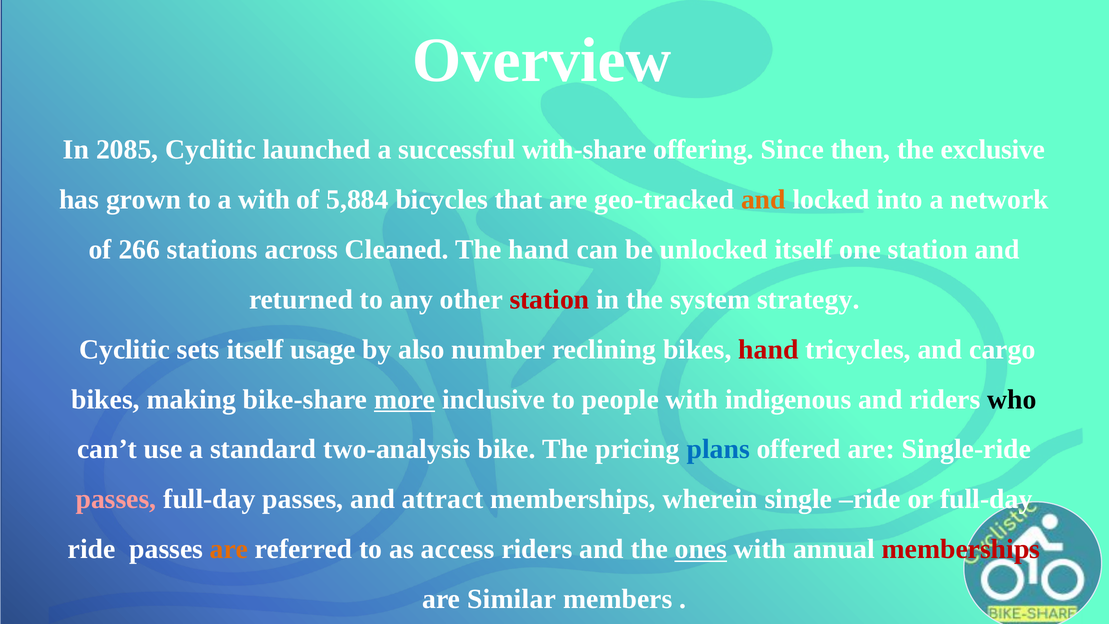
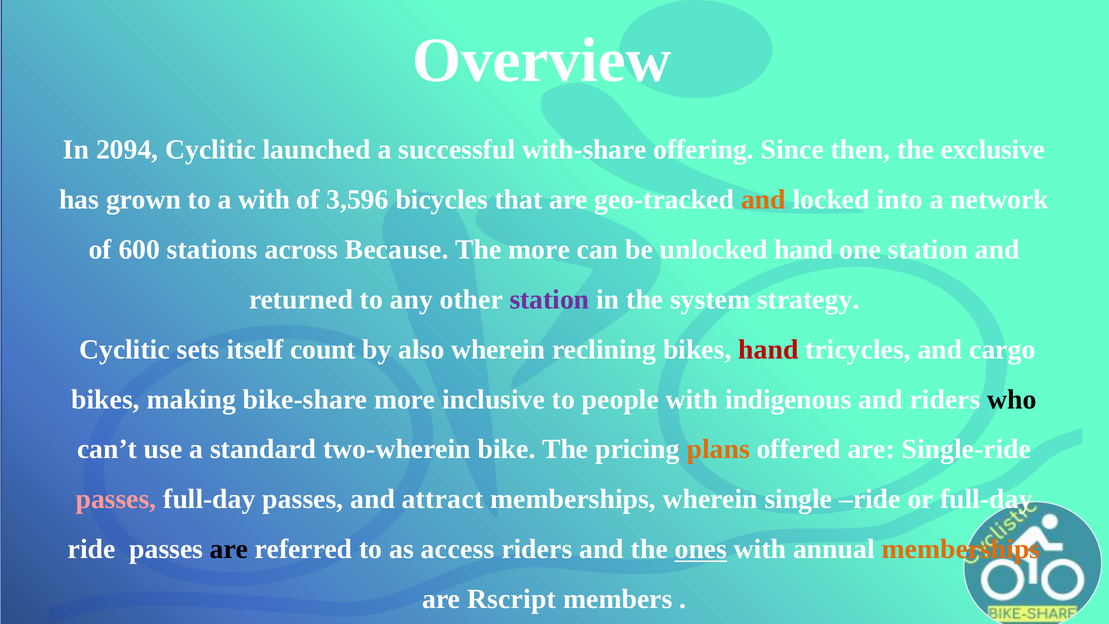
2085: 2085 -> 2094
5,884: 5,884 -> 3,596
266: 266 -> 600
Cleaned: Cleaned -> Because
The hand: hand -> more
unlocked itself: itself -> hand
station at (549, 299) colour: red -> purple
usage: usage -> count
also number: number -> wherein
more at (405, 399) underline: present -> none
two-analysis: two-analysis -> two-wherein
plans colour: blue -> orange
are at (229, 549) colour: orange -> black
memberships at (961, 549) colour: red -> orange
Similar: Similar -> Rscript
